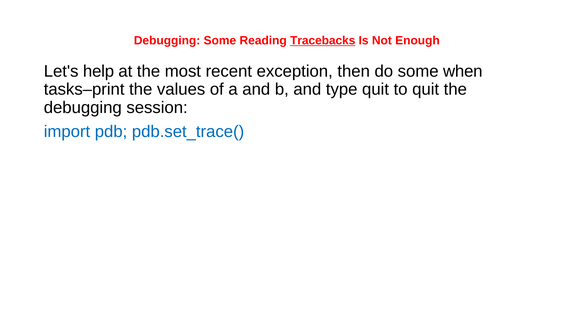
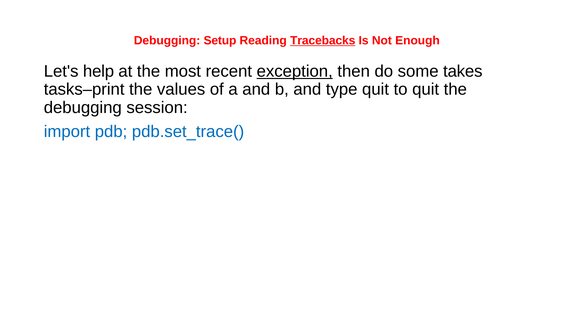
Debugging Some: Some -> Setup
exception underline: none -> present
when: when -> takes
